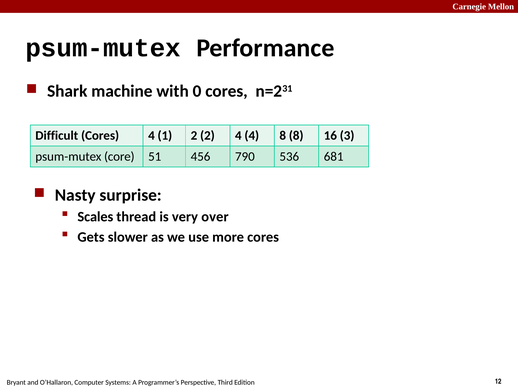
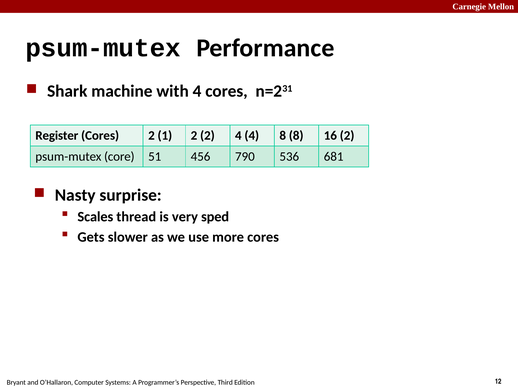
with 0: 0 -> 4
Difficult: Difficult -> Register
Cores 4: 4 -> 2
16 3: 3 -> 2
over: over -> sped
